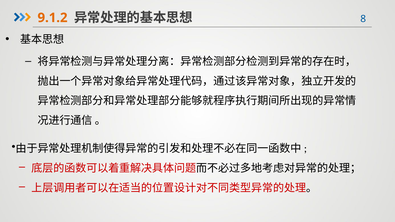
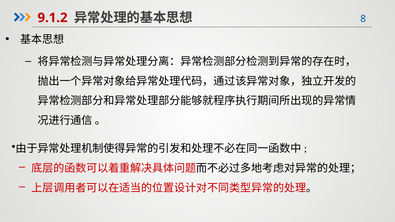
9.1.2 colour: orange -> red
